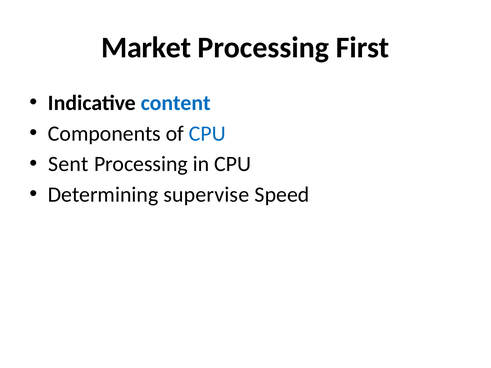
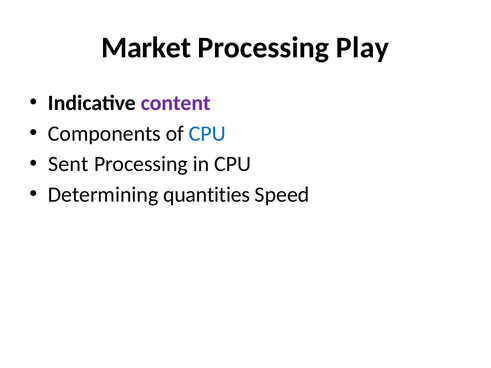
First: First -> Play
content colour: blue -> purple
supervise: supervise -> quantities
